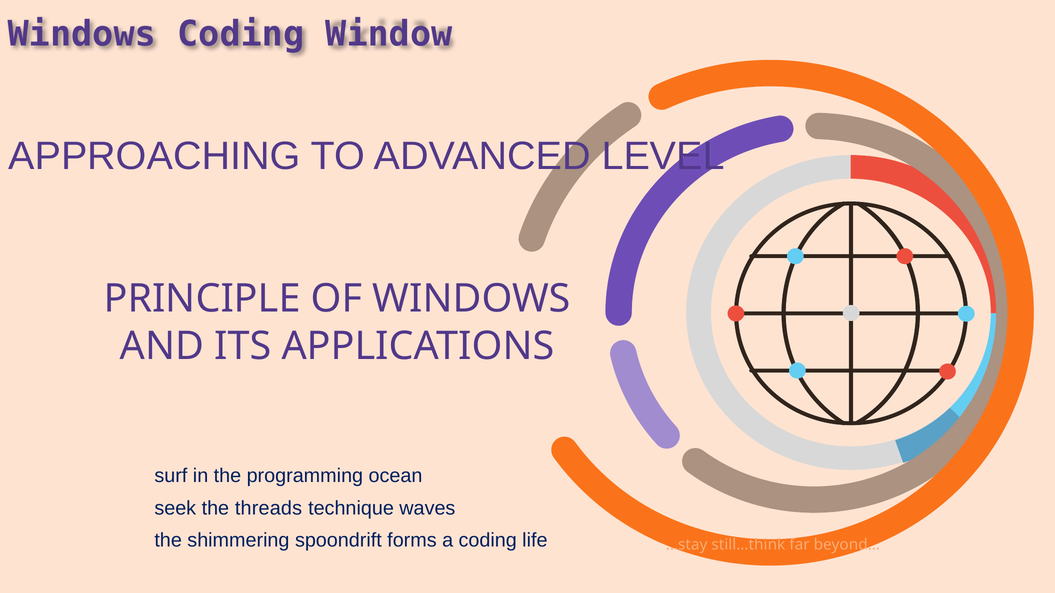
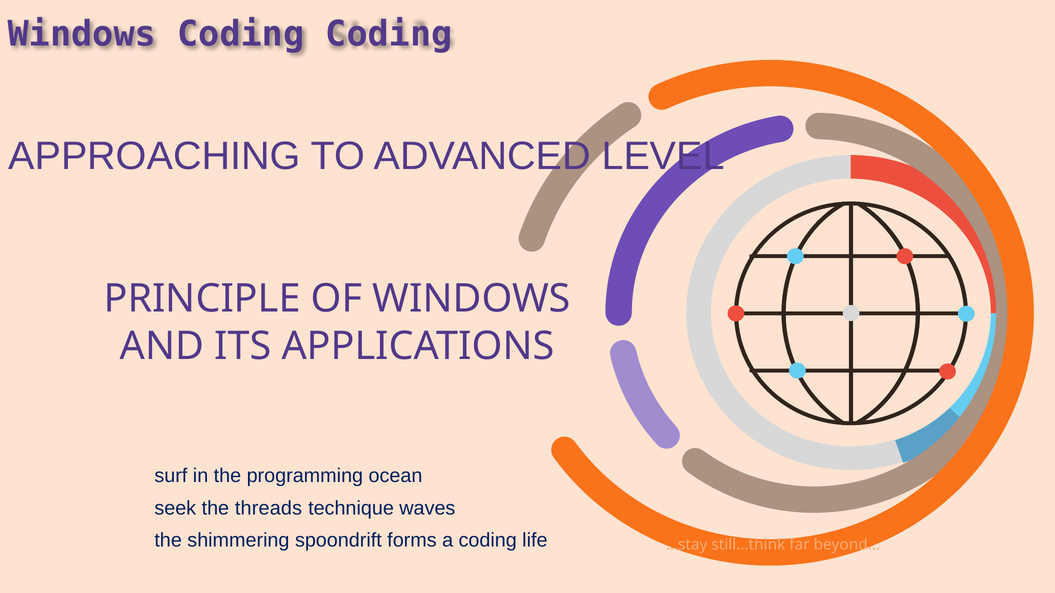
Coding Window: Window -> Coding
